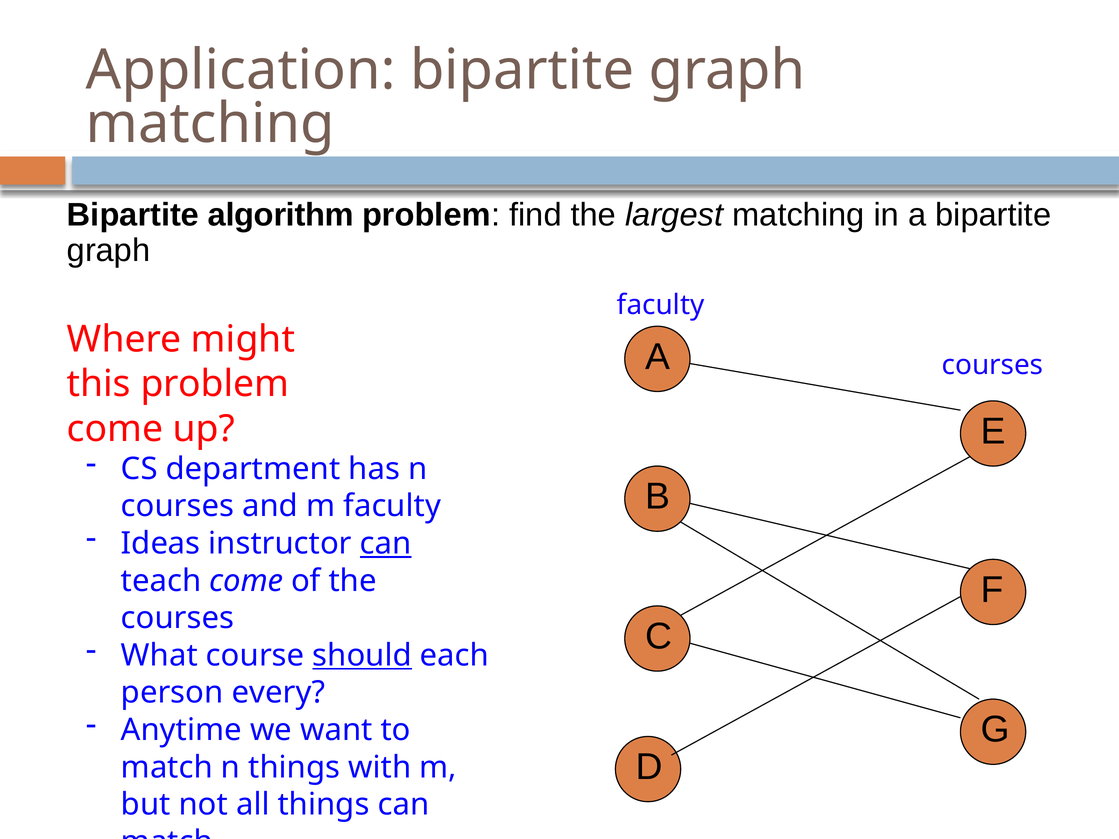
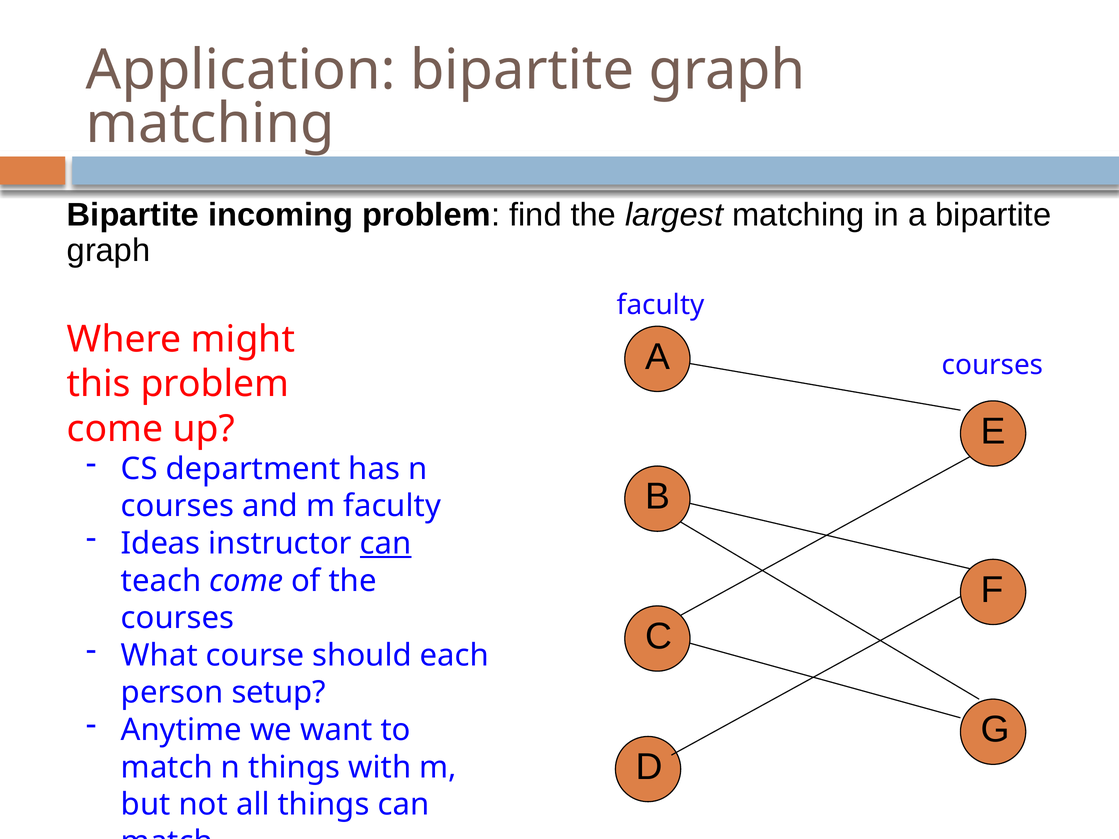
algorithm: algorithm -> incoming
should underline: present -> none
every: every -> setup
